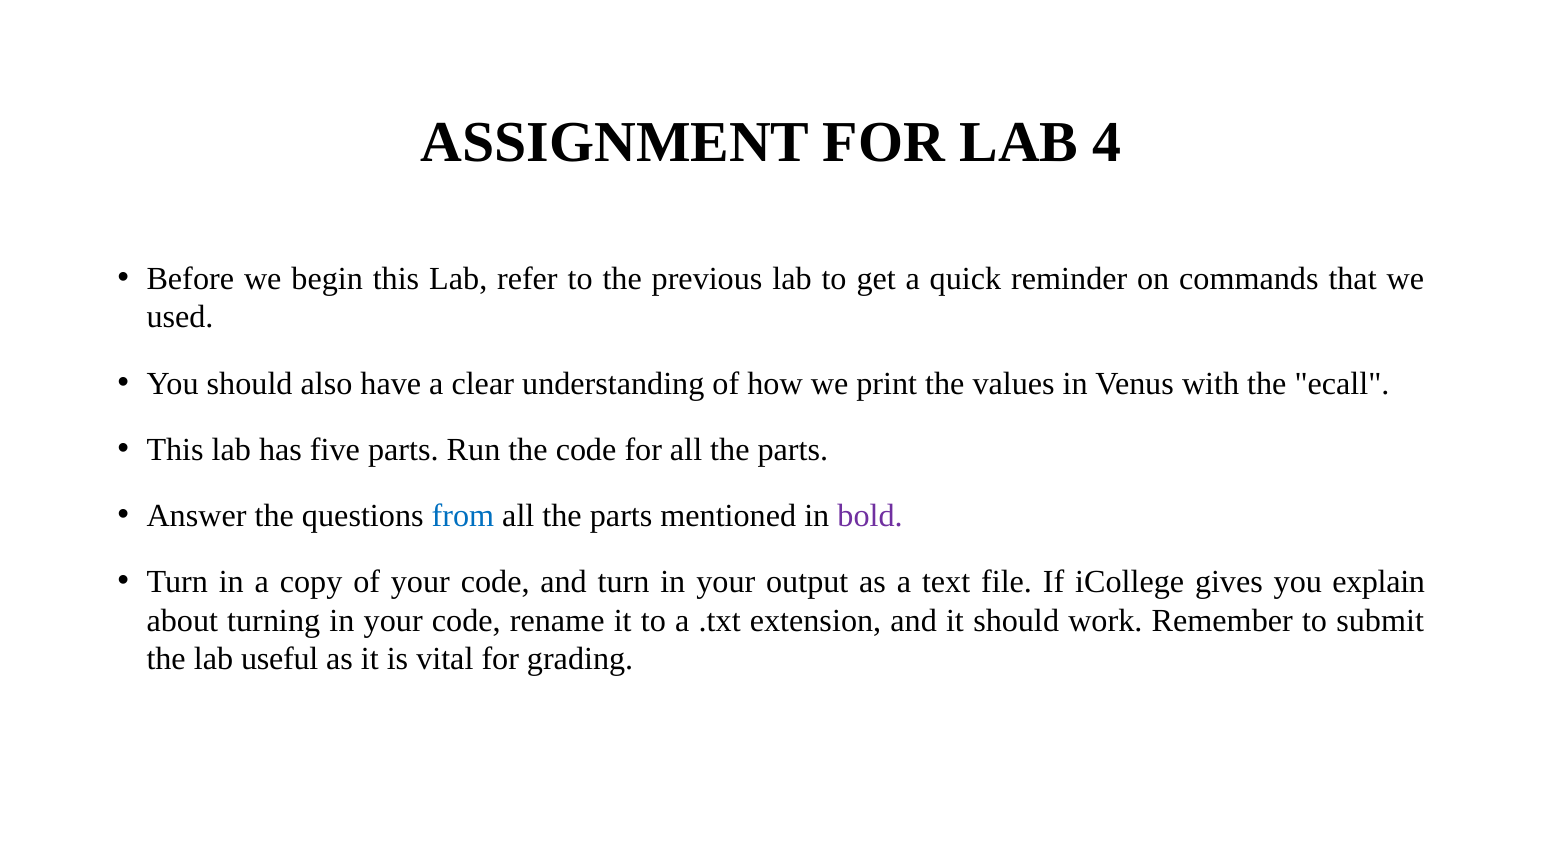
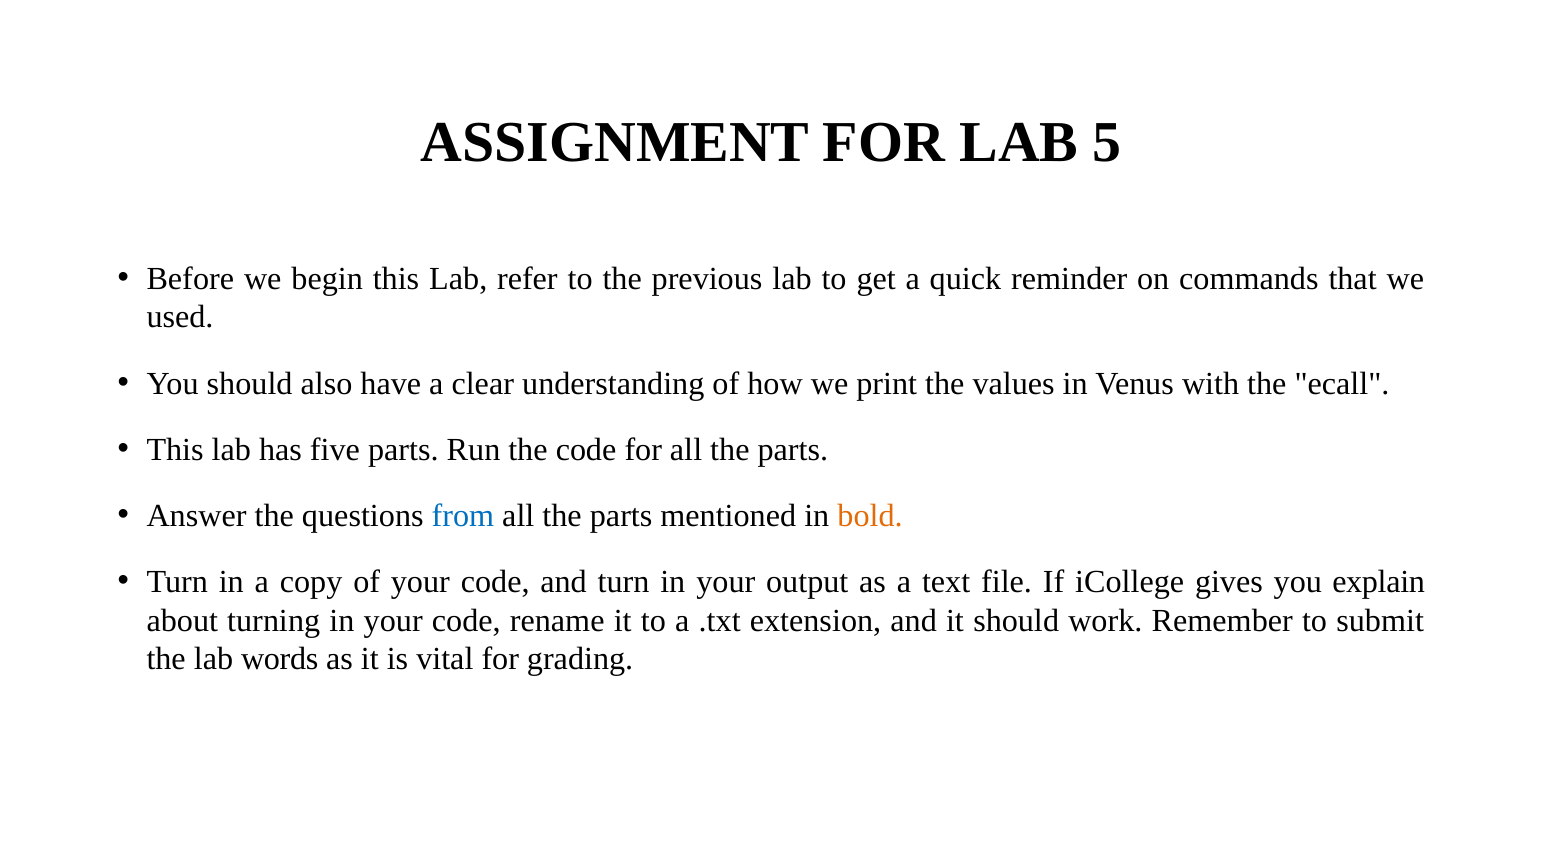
4: 4 -> 5
bold colour: purple -> orange
useful: useful -> words
